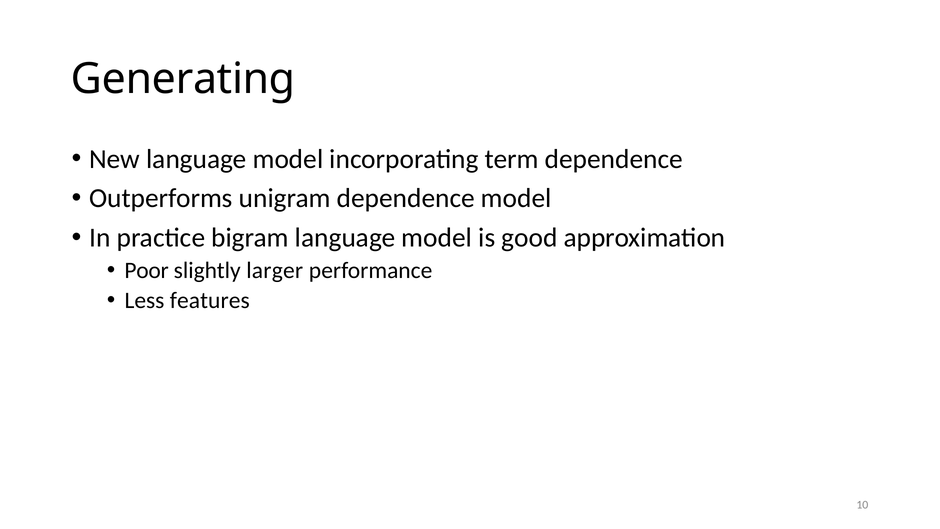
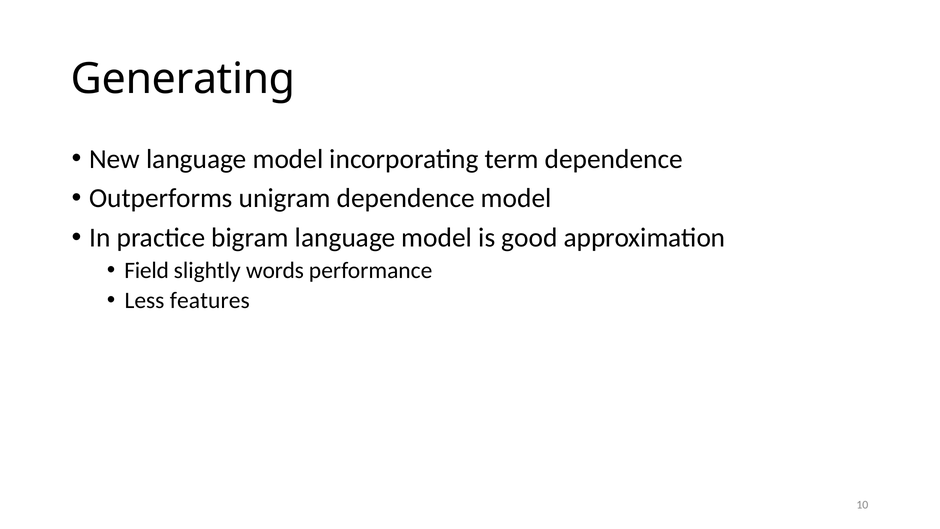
Poor: Poor -> Field
larger: larger -> words
